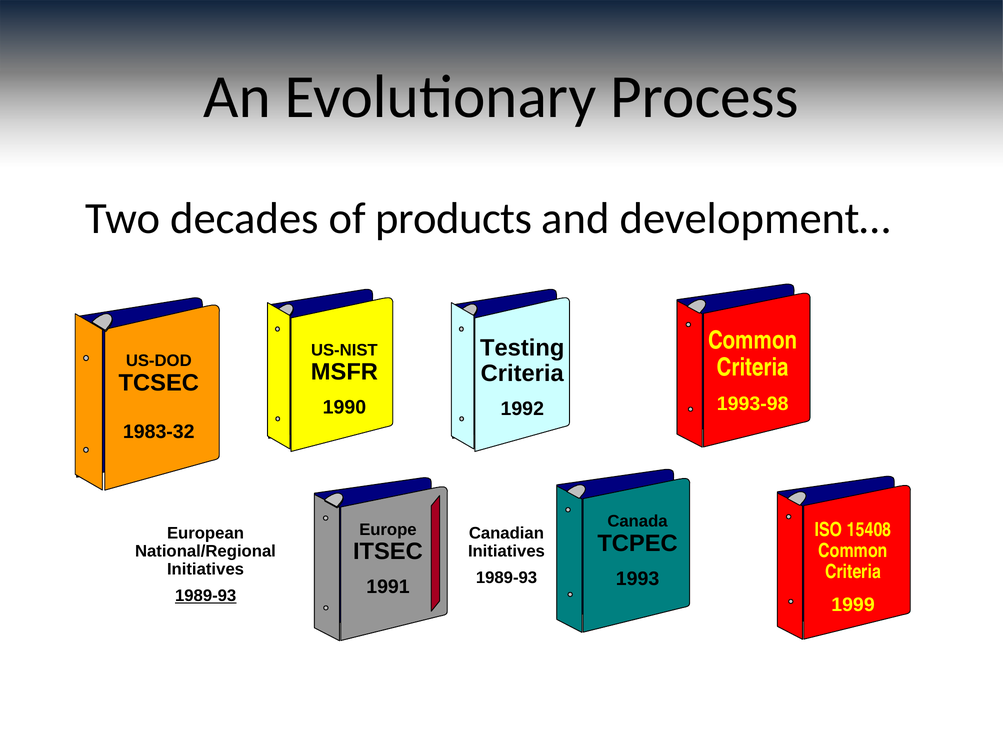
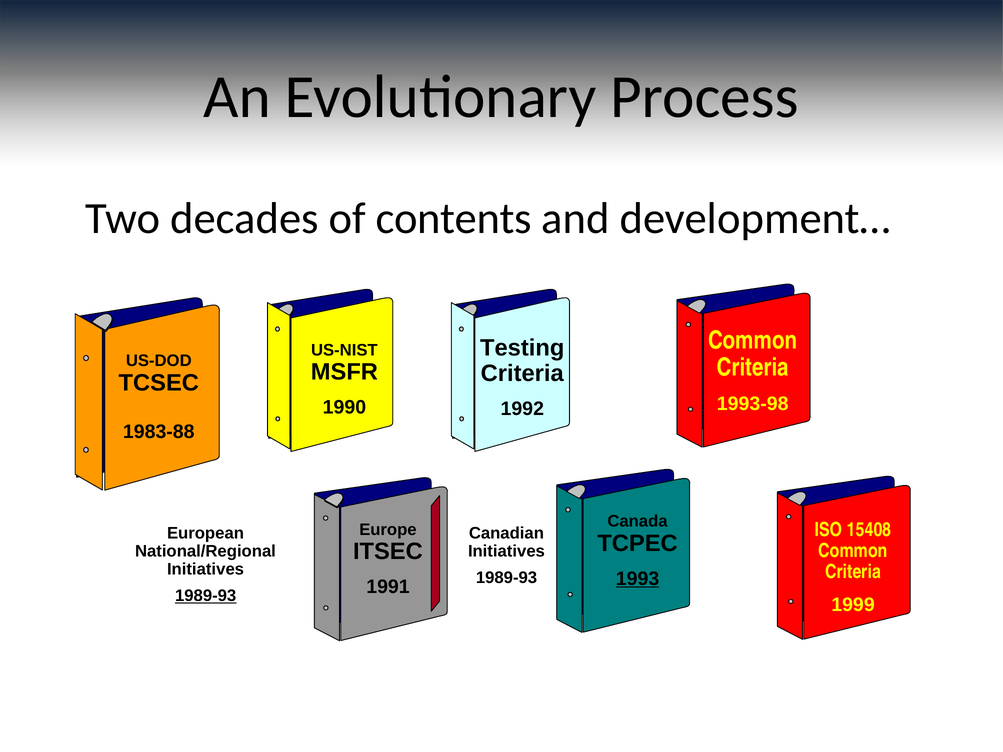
products: products -> contents
1983-32: 1983-32 -> 1983-88
1993 underline: none -> present
